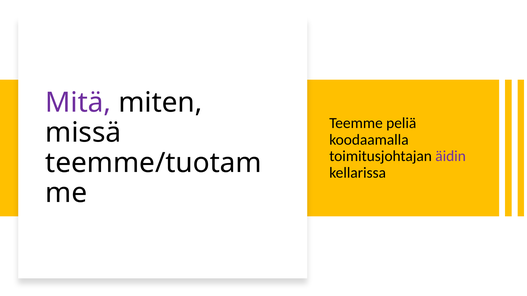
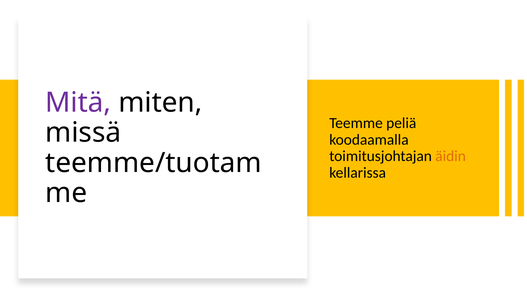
äidin colour: purple -> orange
